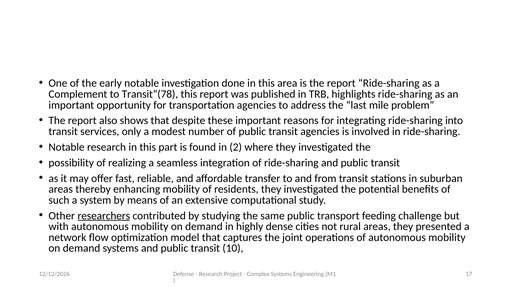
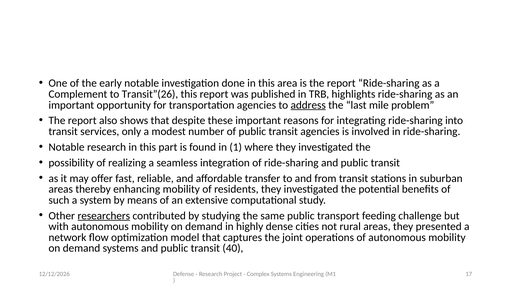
Transit”(78: Transit”(78 -> Transit”(26
address underline: none -> present
2: 2 -> 1
10: 10 -> 40
